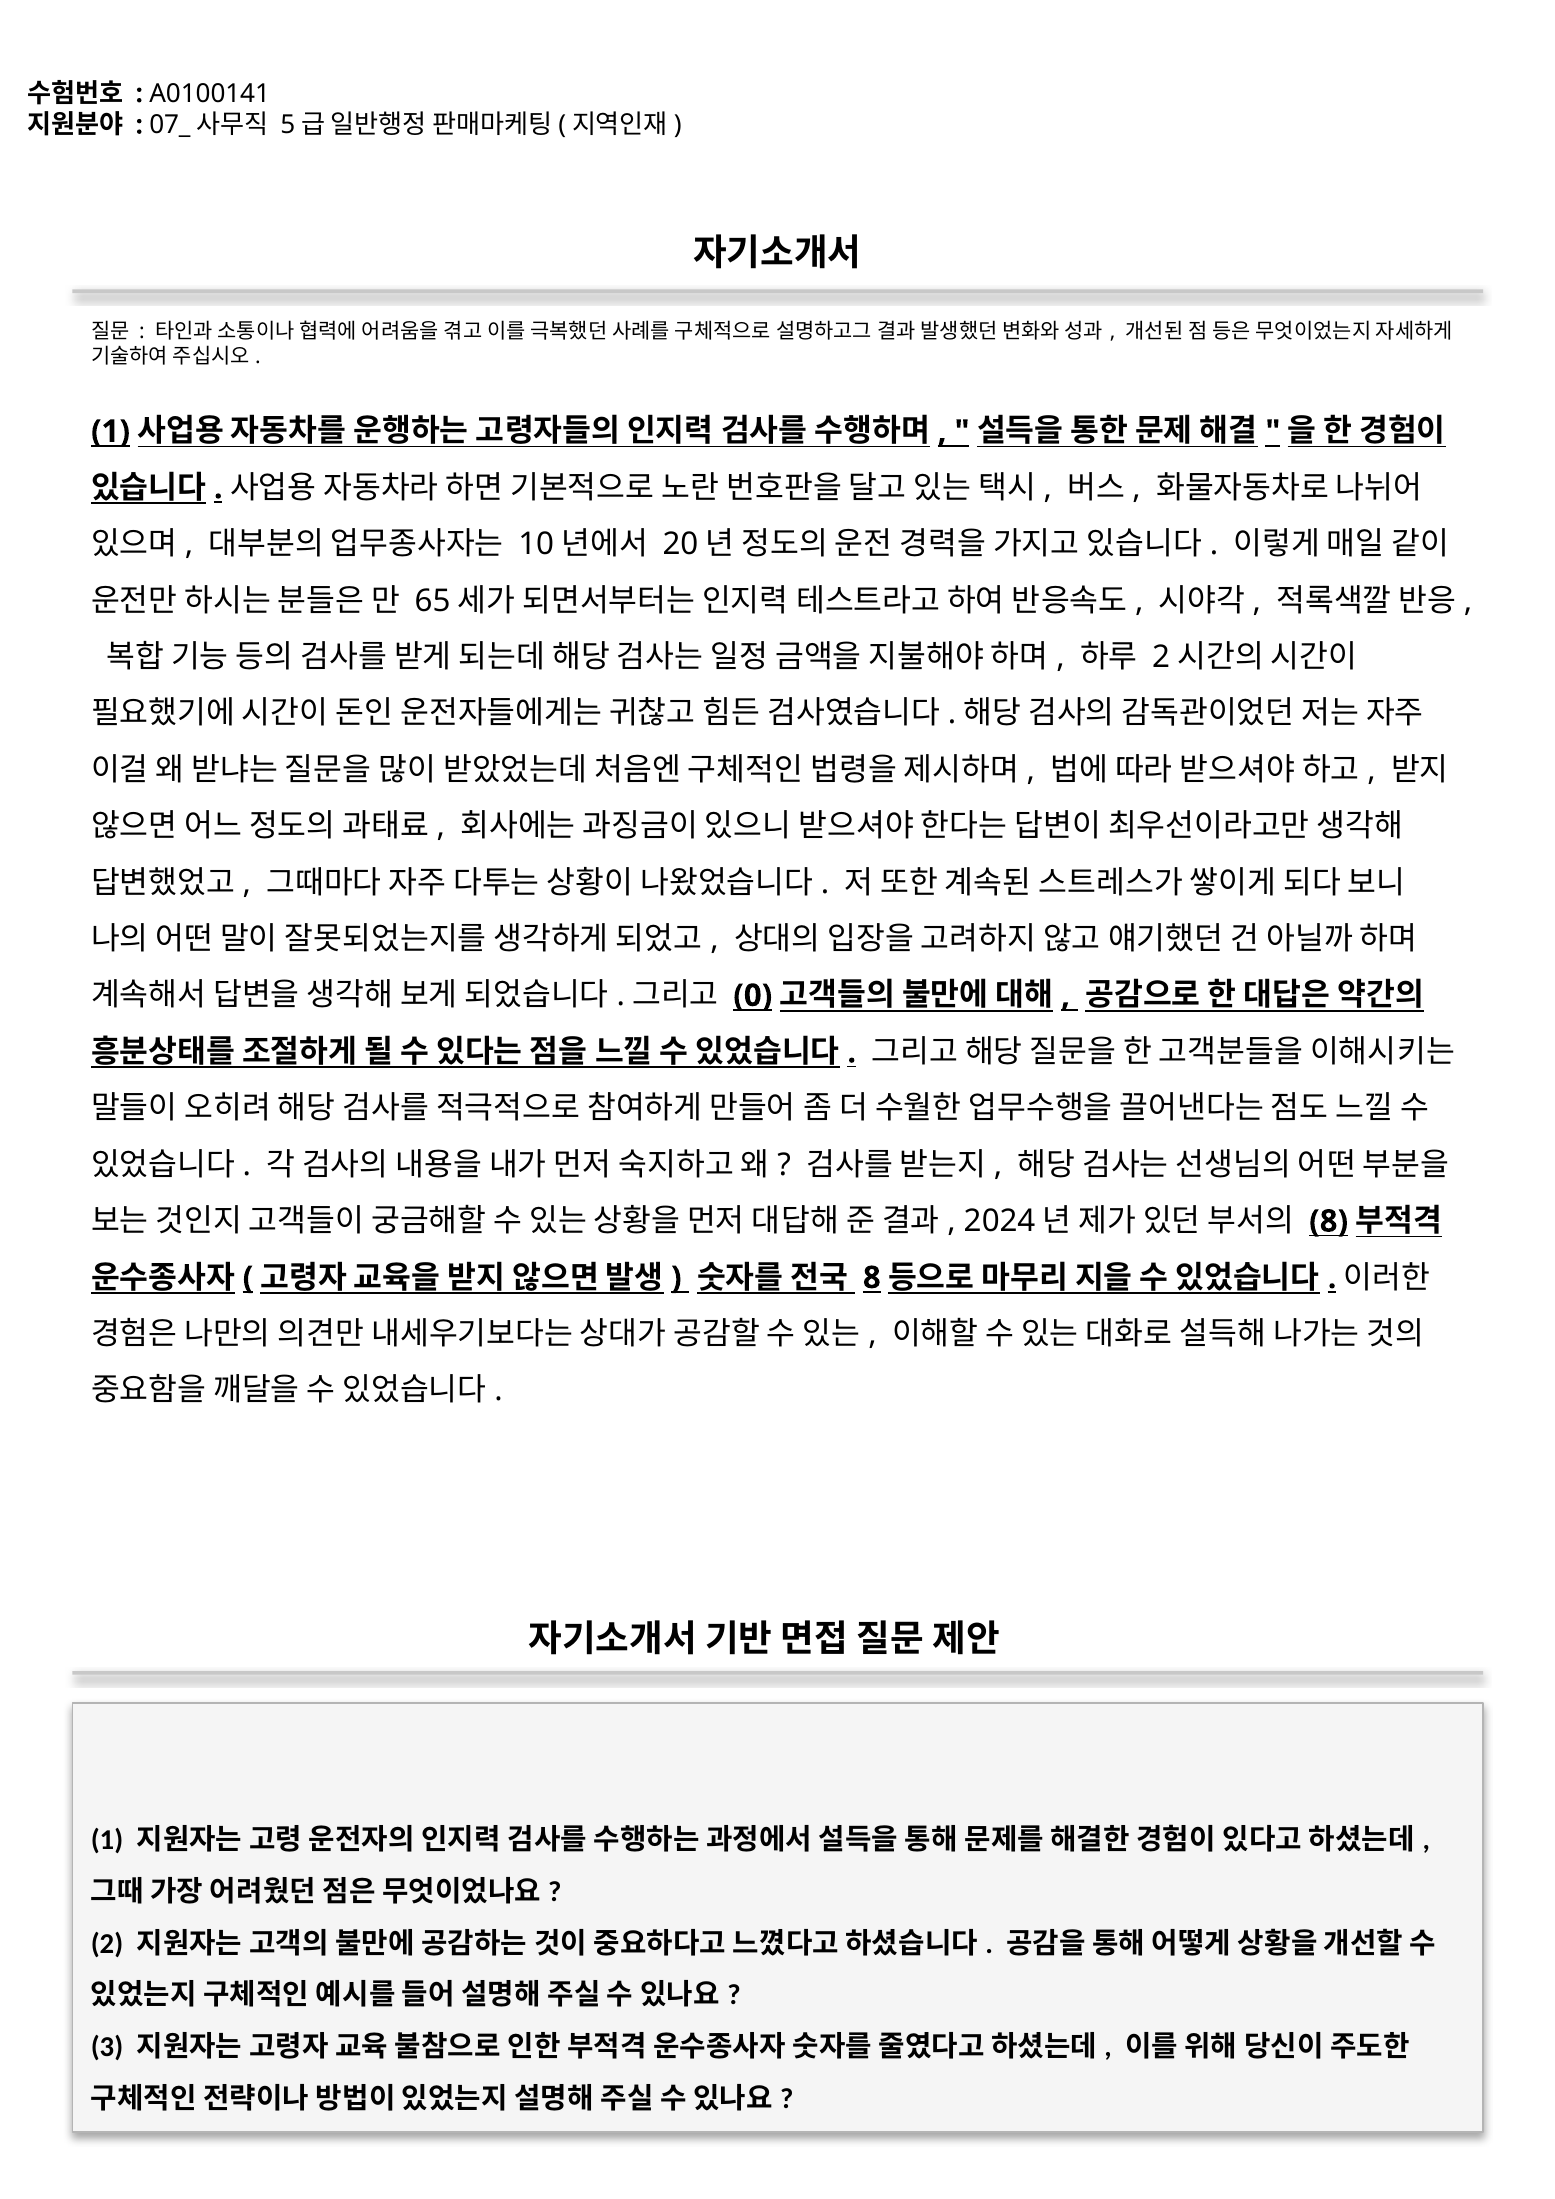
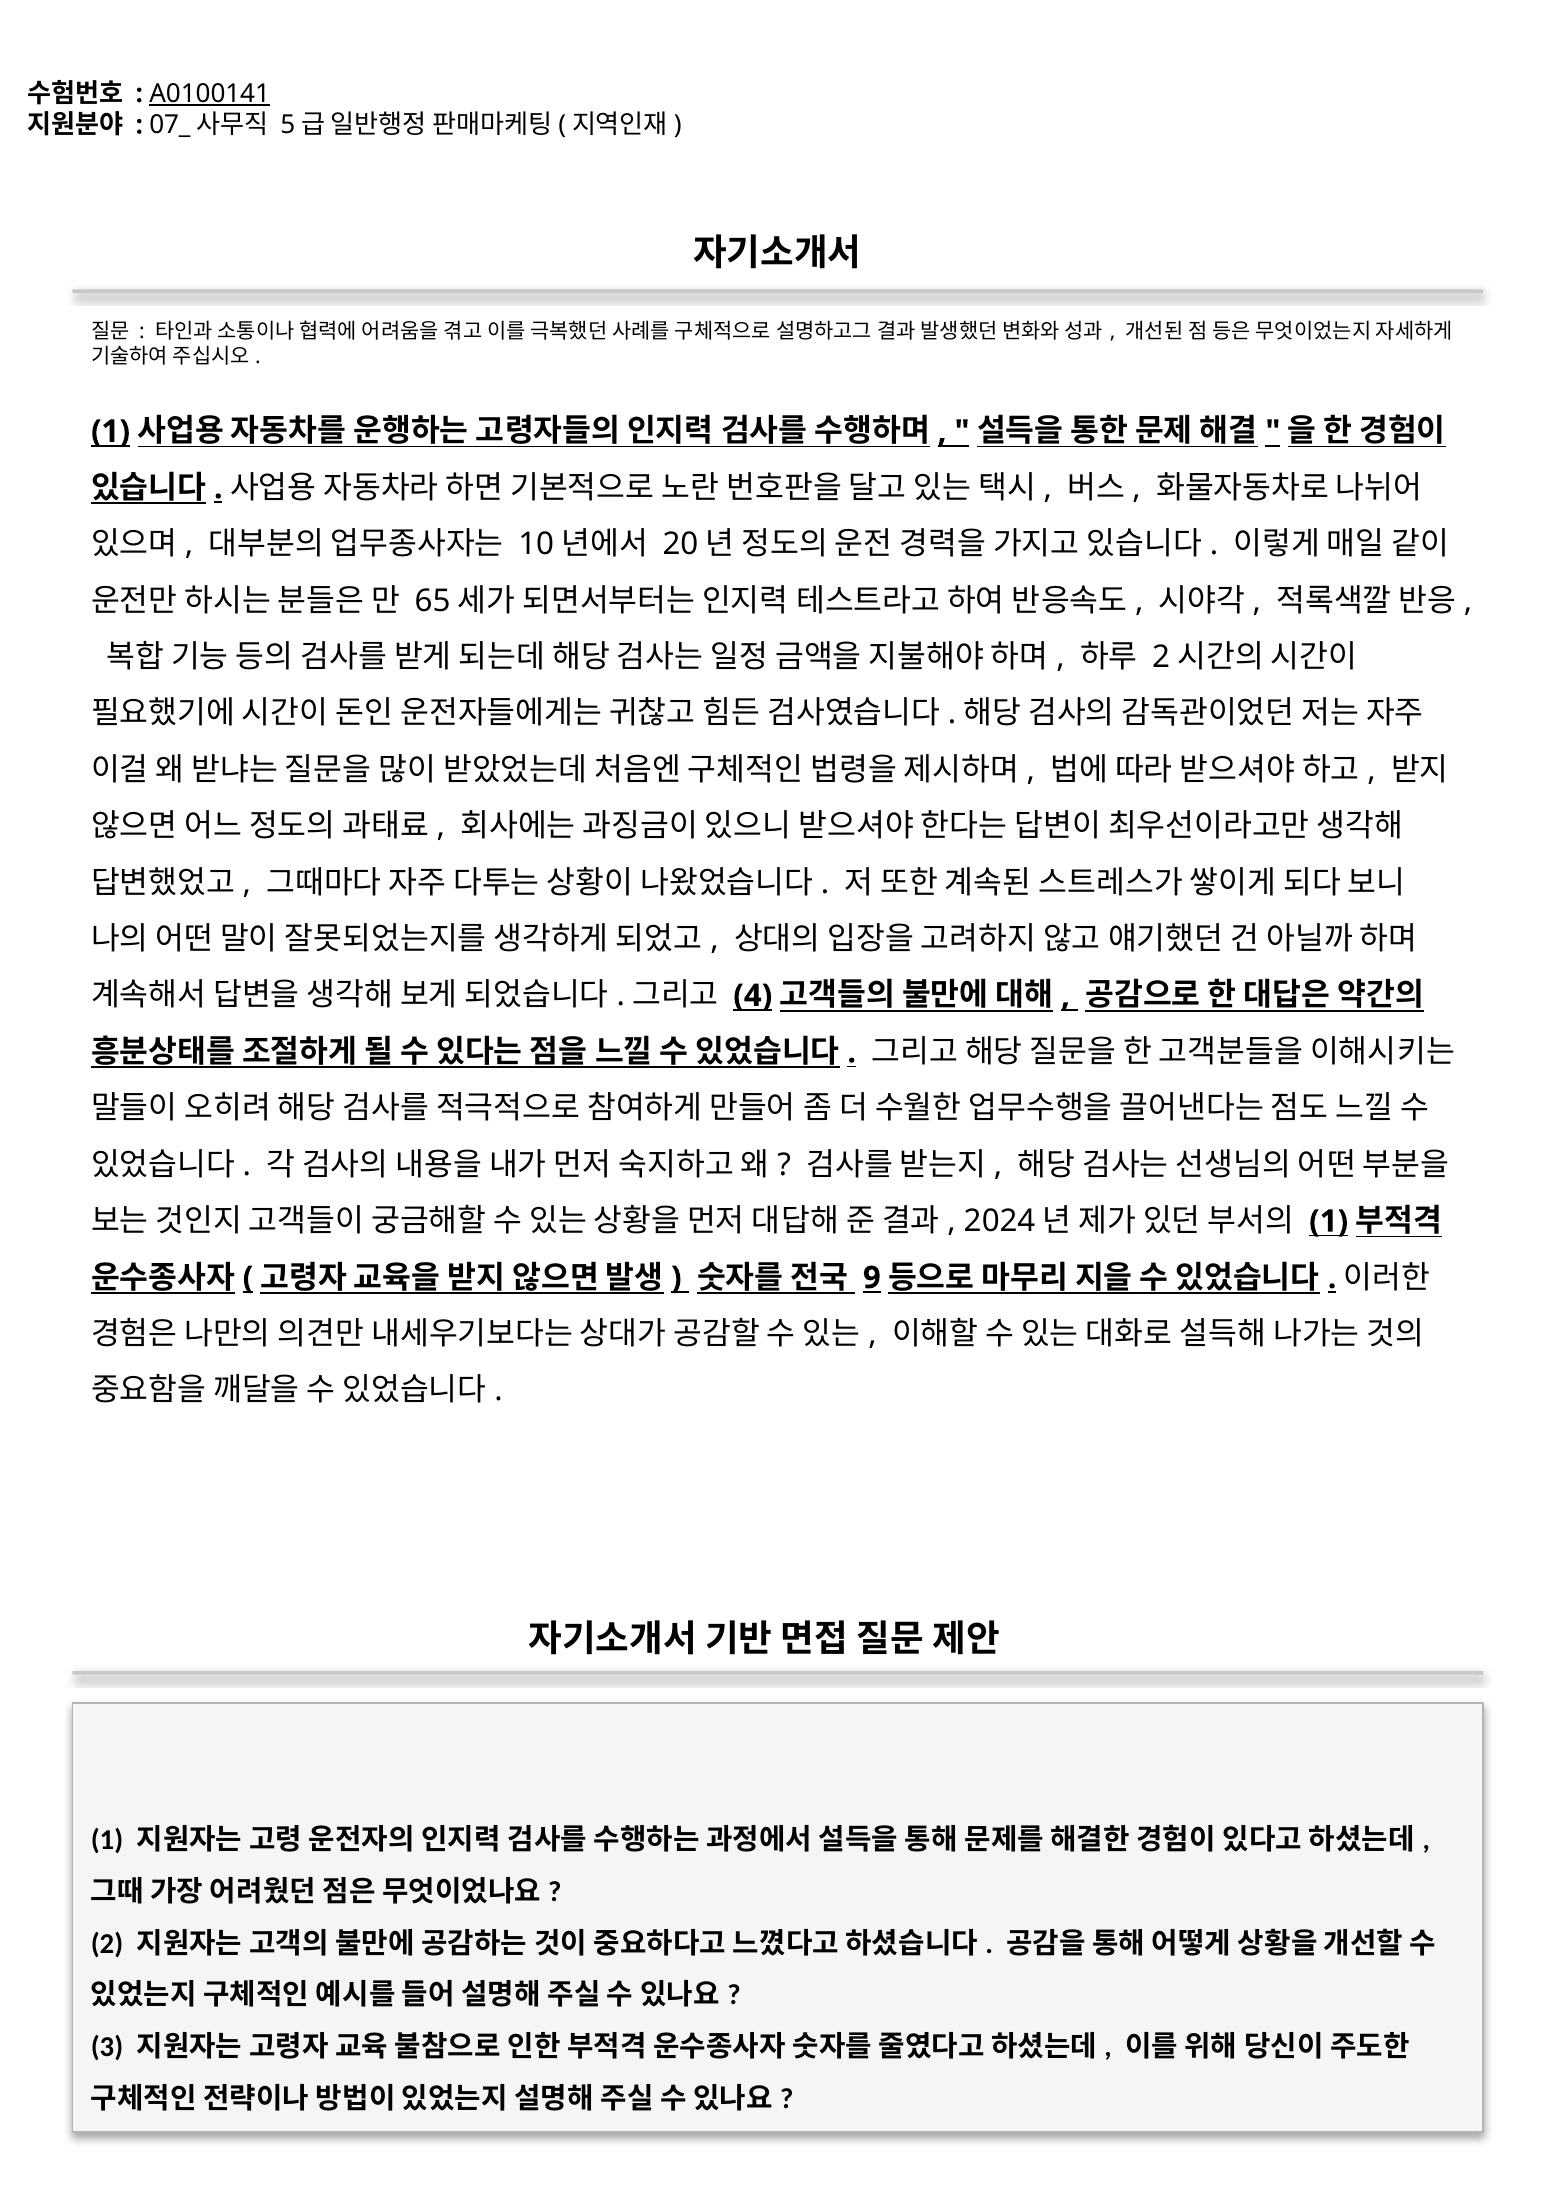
A0100141 underline: none -> present
0: 0 -> 4
8 at (1329, 1221): 8 -> 1
8 at (872, 1278): 8 -> 9
